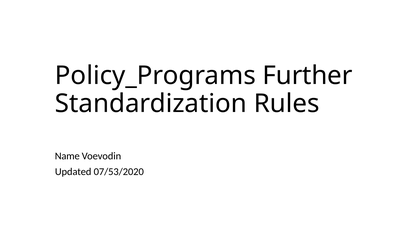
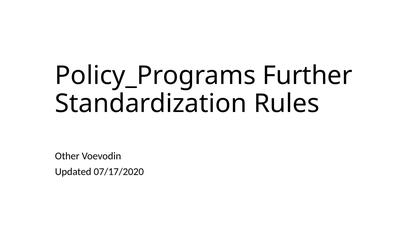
Name: Name -> Other
07/53/2020: 07/53/2020 -> 07/17/2020
